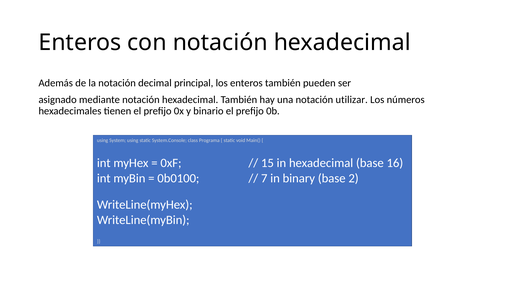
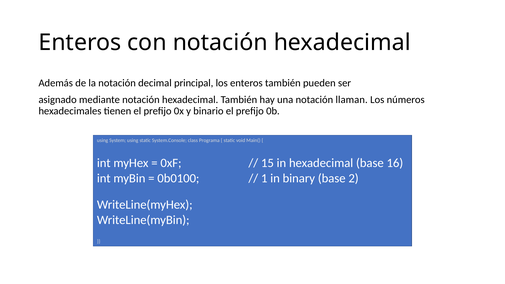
utilizar: utilizar -> llaman
7: 7 -> 1
